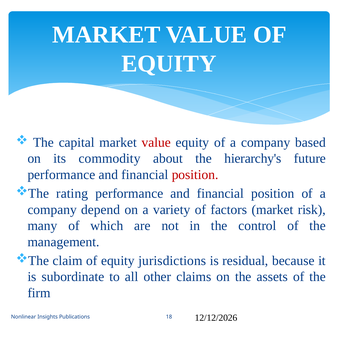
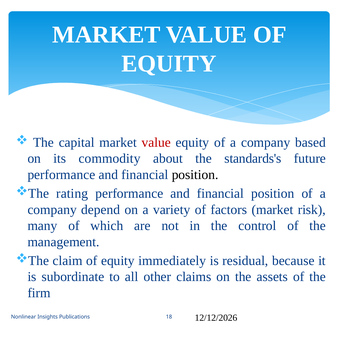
hierarchy's: hierarchy's -> standards's
position at (195, 175) colour: red -> black
jurisdictions: jurisdictions -> immediately
